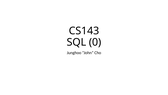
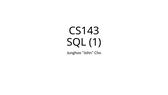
0: 0 -> 1
